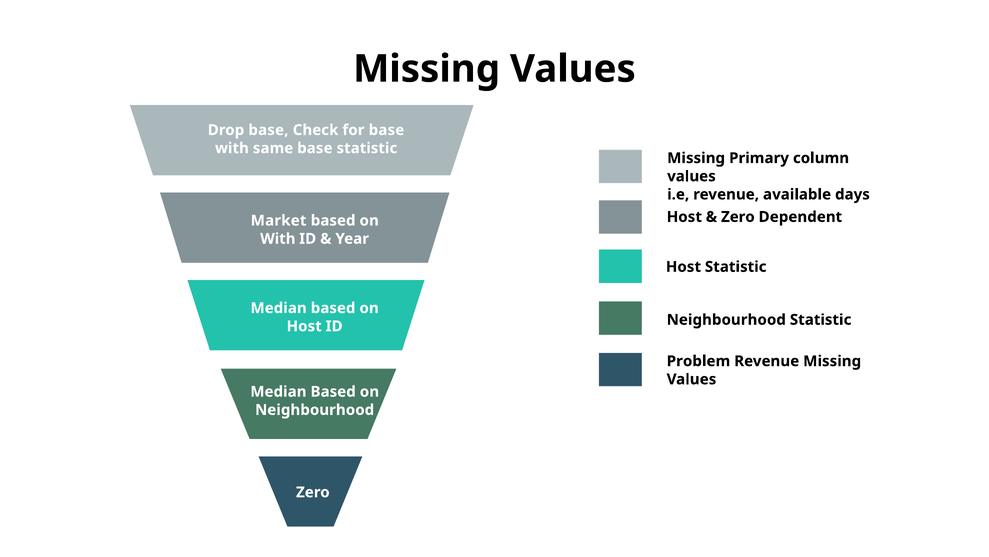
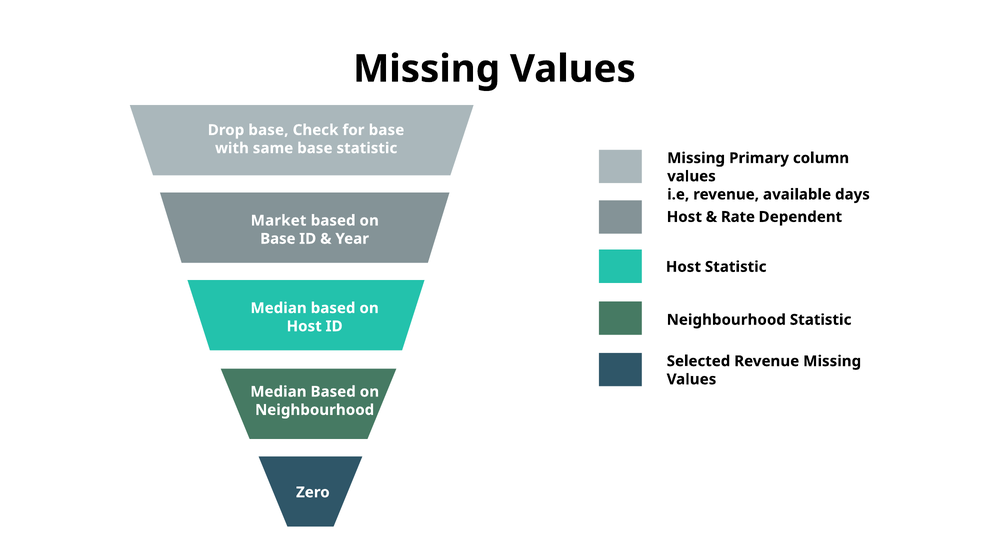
Zero at (738, 217): Zero -> Rate
With at (278, 238): With -> Base
Problem: Problem -> Selected
